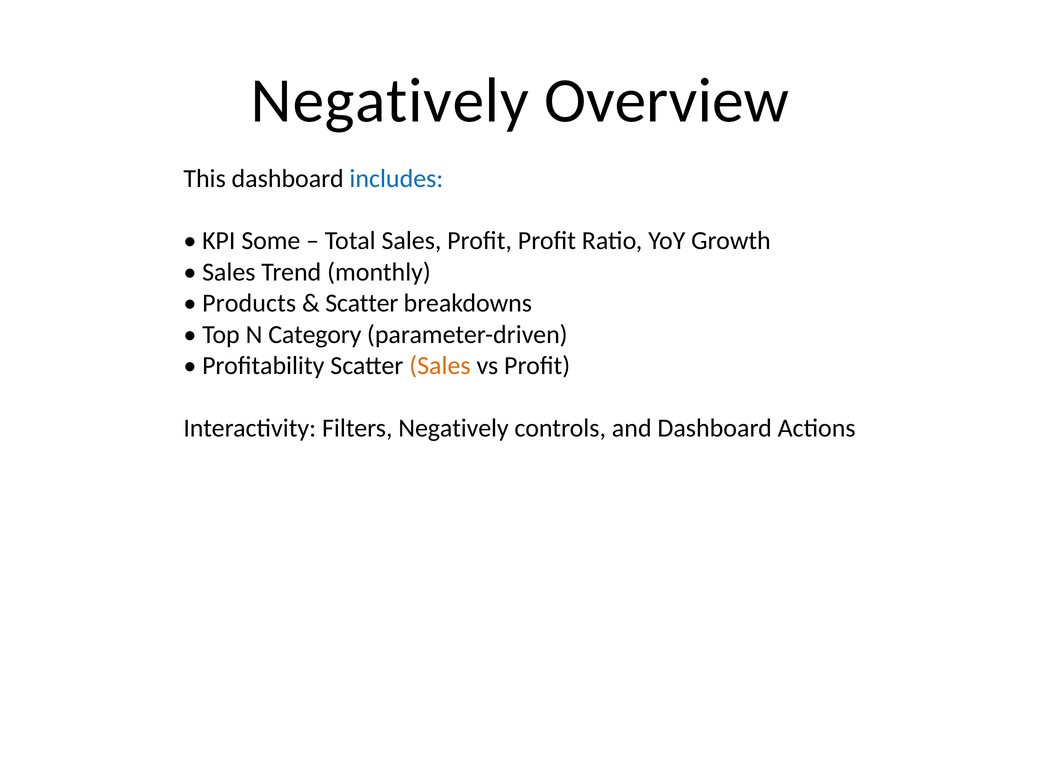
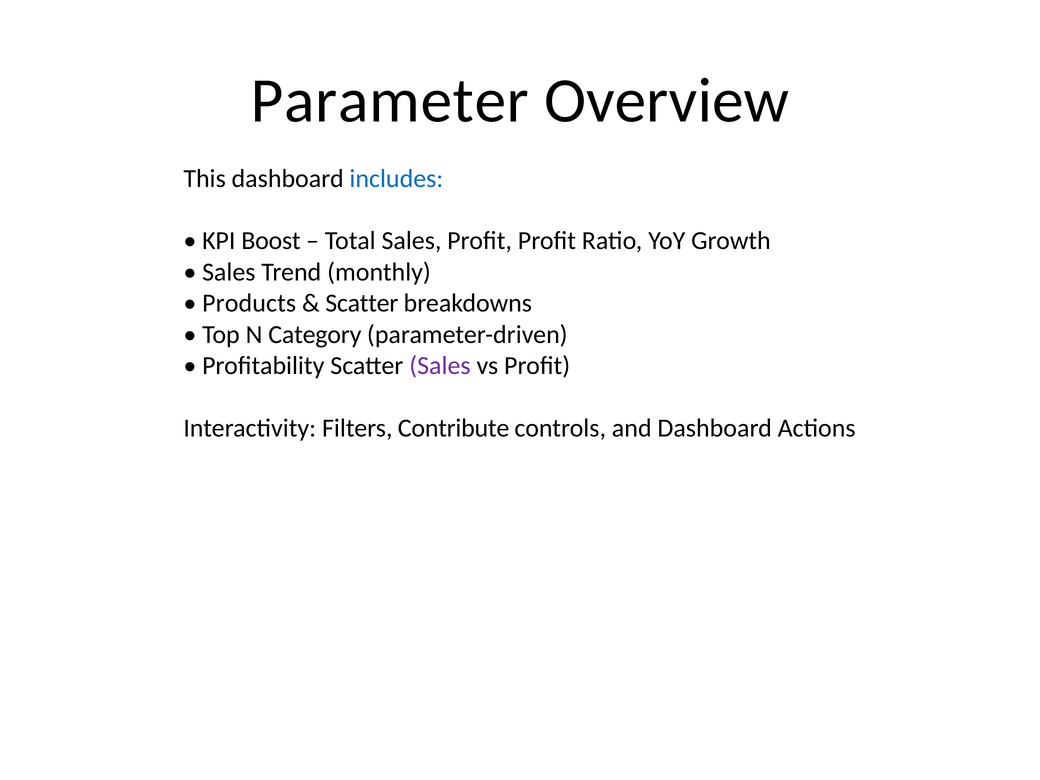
Negatively at (390, 101): Negatively -> Parameter
Some: Some -> Boost
Sales at (440, 366) colour: orange -> purple
Filters Negatively: Negatively -> Contribute
